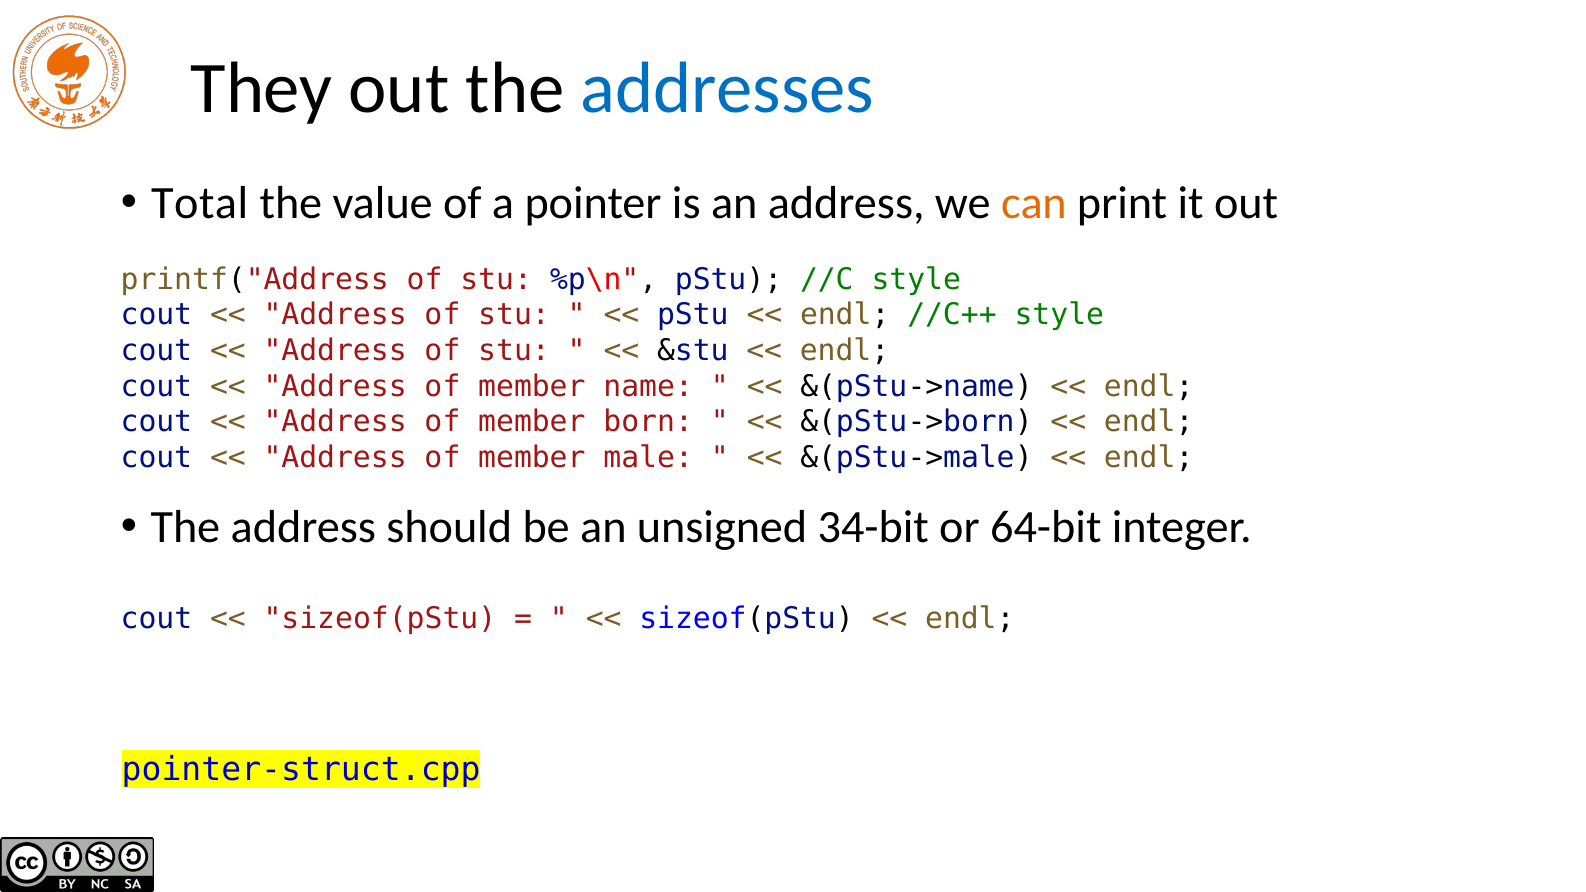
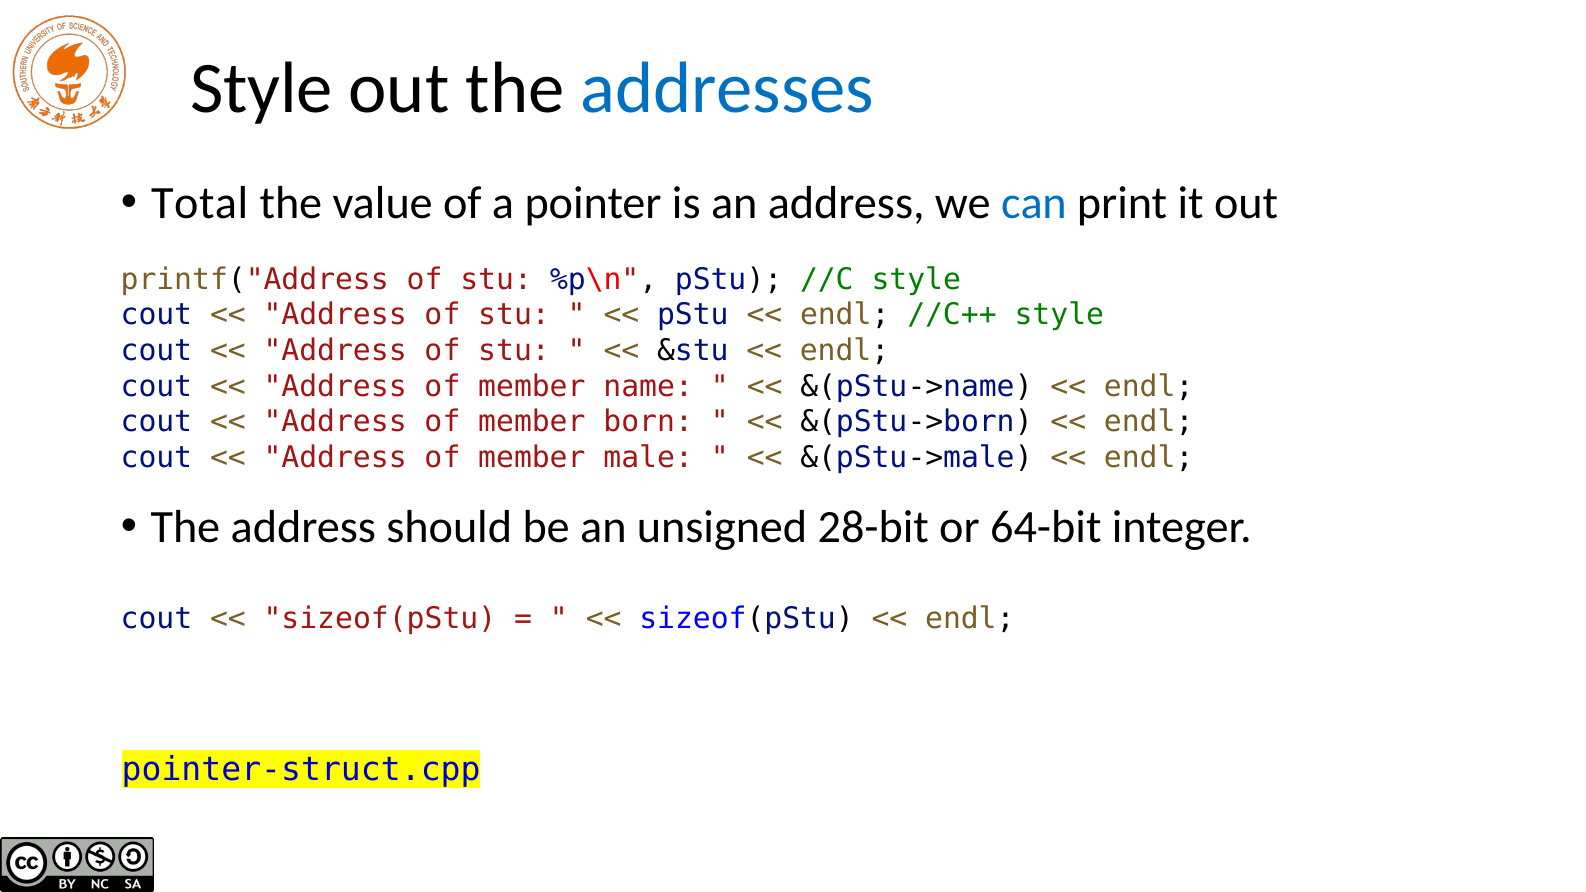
They at (262, 88): They -> Style
can colour: orange -> blue
34-bit: 34-bit -> 28-bit
